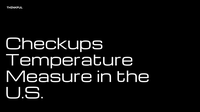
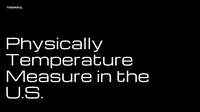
Checkups: Checkups -> Physically
